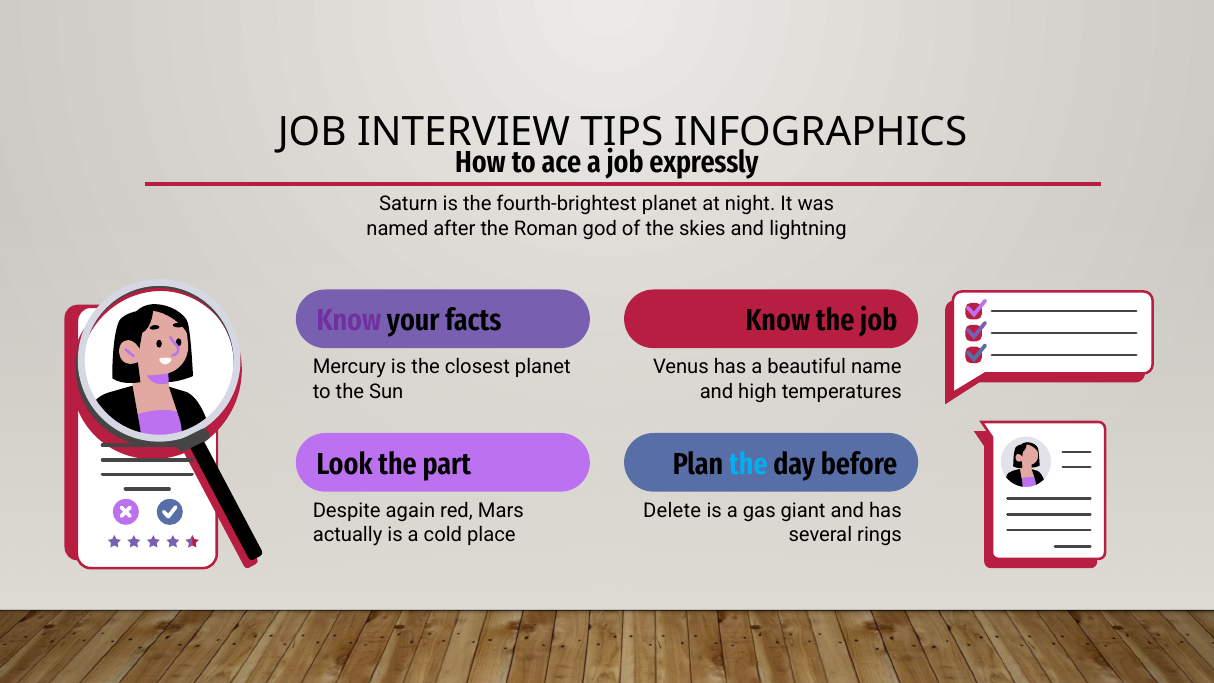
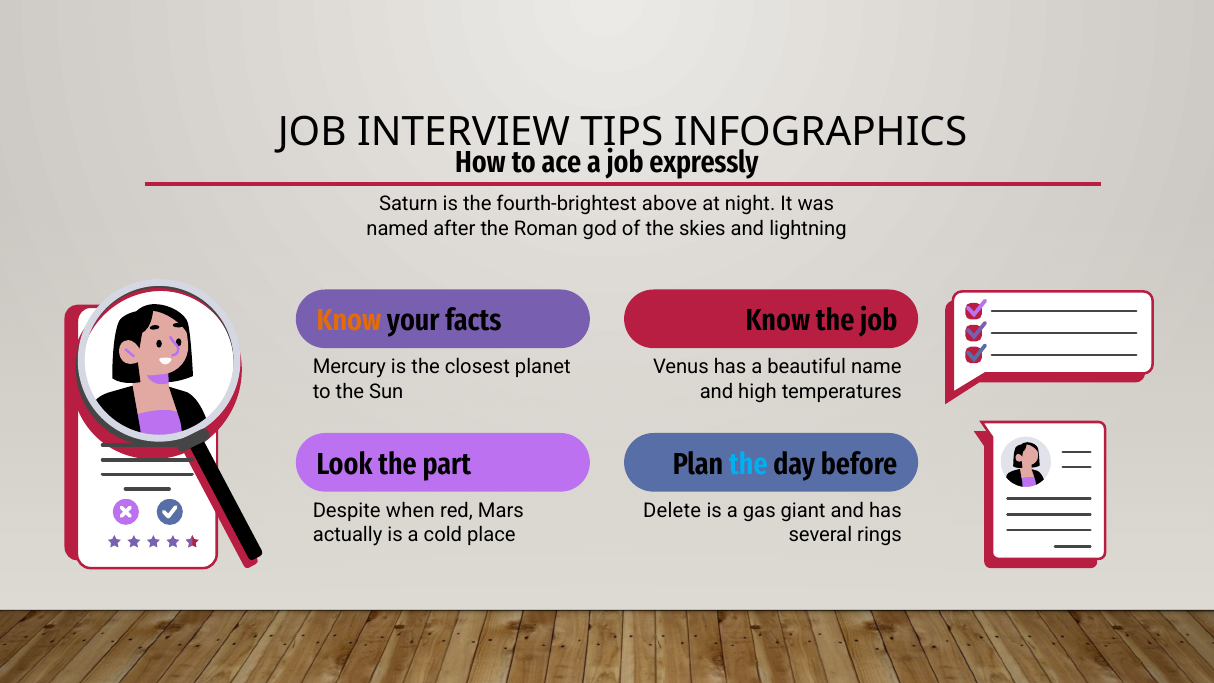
fourth-brightest planet: planet -> above
Know at (349, 321) colour: purple -> orange
again: again -> when
